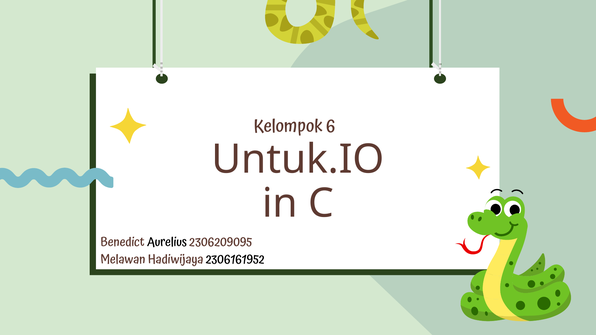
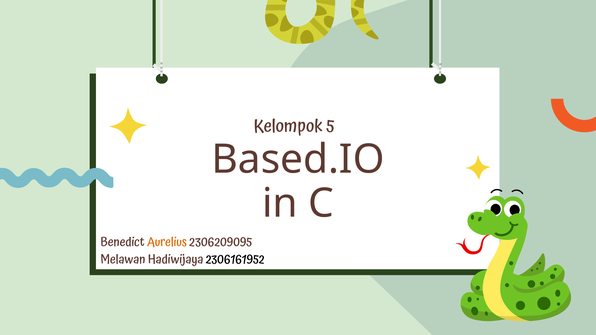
6: 6 -> 5
Untuk.IO: Untuk.IO -> Based.IO
Aurelius colour: black -> orange
